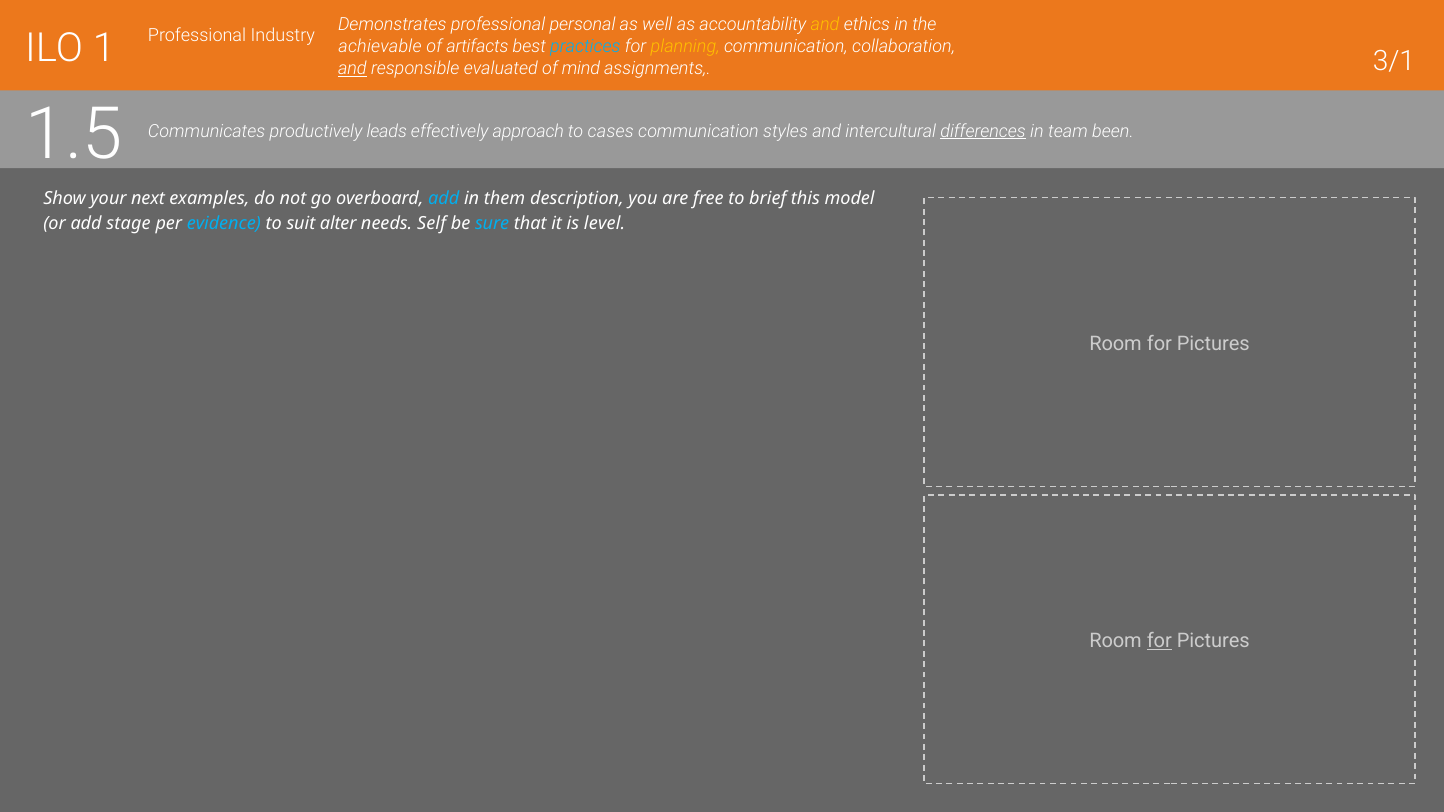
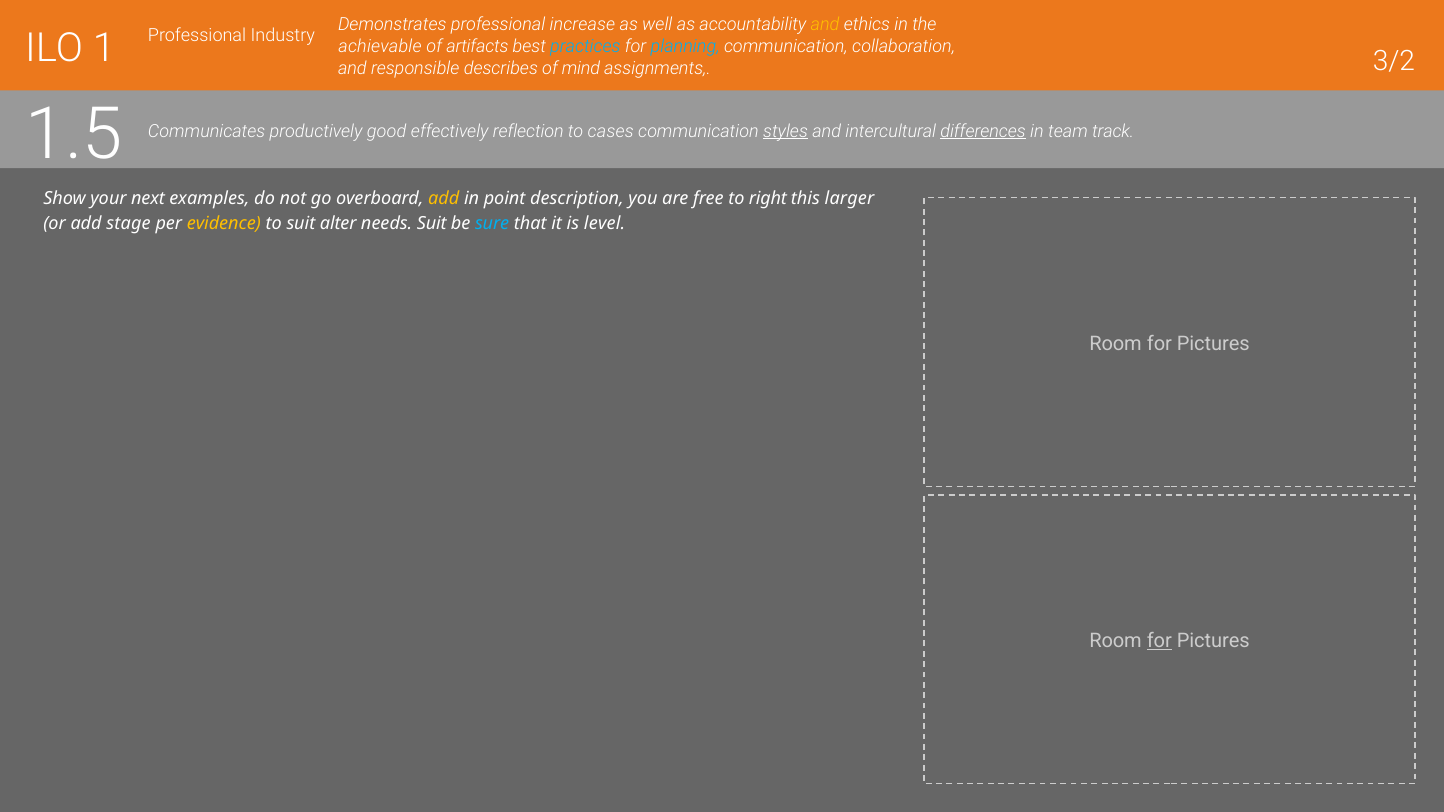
personal: personal -> increase
3/1: 3/1 -> 3/2
planning colour: yellow -> light blue
and at (352, 68) underline: present -> none
evaluated: evaluated -> describes
leads: leads -> good
approach: approach -> reflection
styles underline: none -> present
been: been -> track
add at (444, 199) colour: light blue -> yellow
them: them -> point
brief: brief -> right
model: model -> larger
evidence colour: light blue -> yellow
needs Self: Self -> Suit
